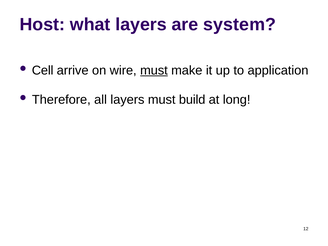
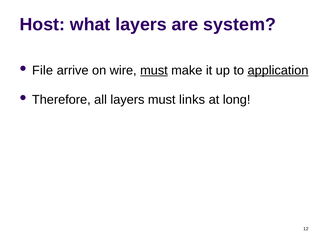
Cell: Cell -> File
application underline: none -> present
build: build -> links
